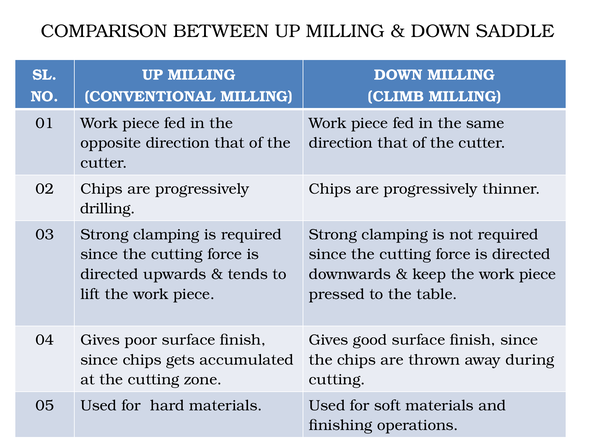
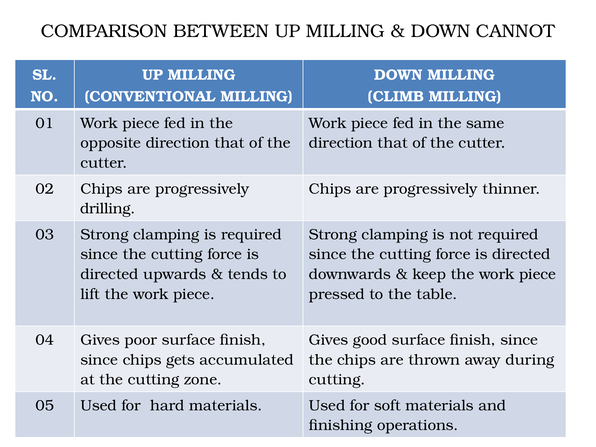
SADDLE: SADDLE -> CANNOT
